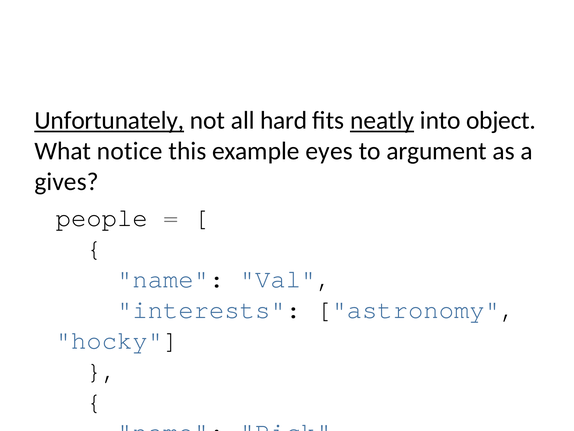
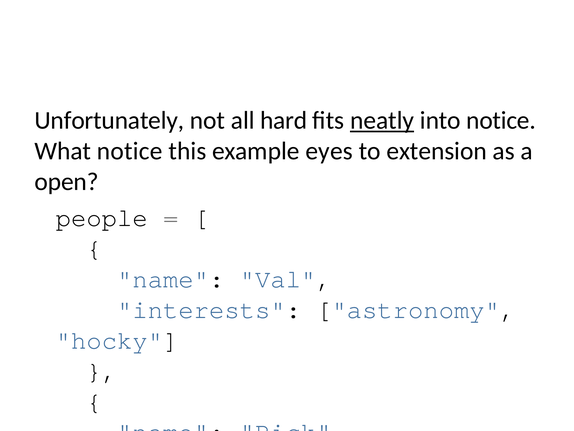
Unfortunately underline: present -> none
into object: object -> notice
argument: argument -> extension
gives: gives -> open
